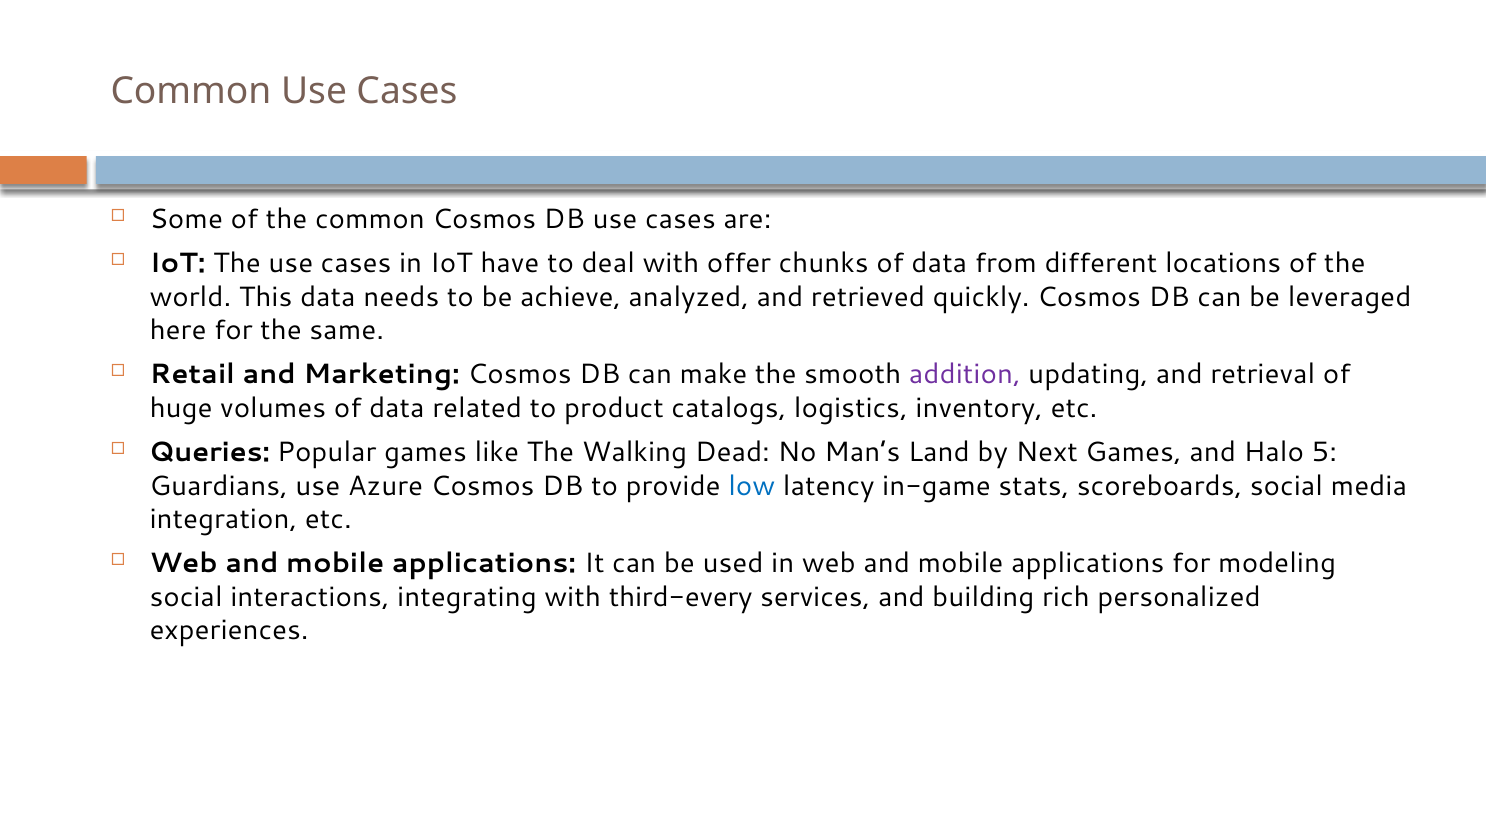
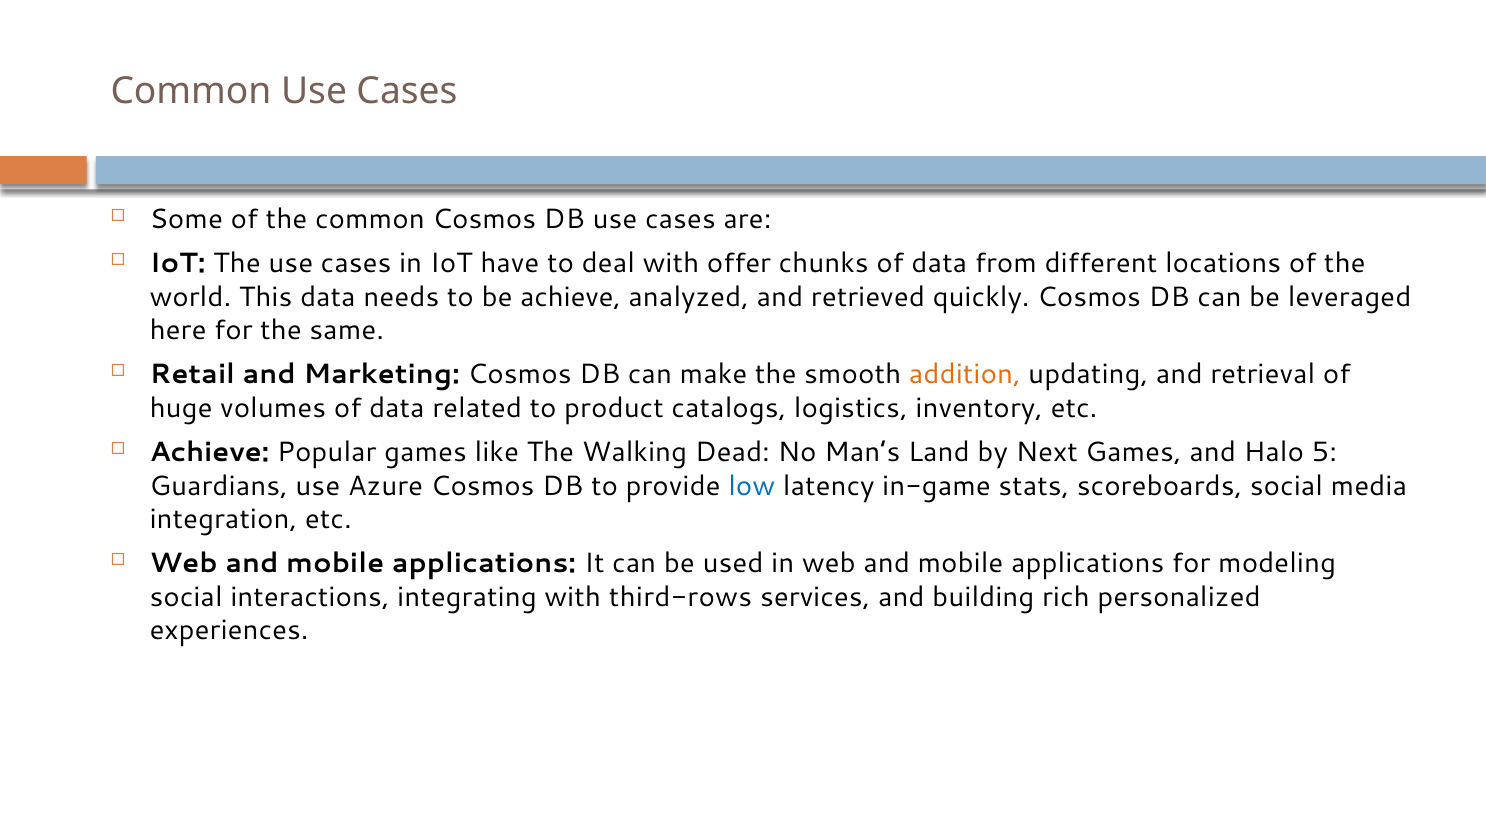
addition colour: purple -> orange
Queries at (210, 452): Queries -> Achieve
third-every: third-every -> third-rows
